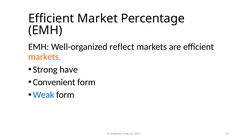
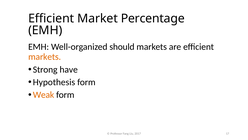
reflect: reflect -> should
Convenient: Convenient -> Hypothesis
Weak colour: blue -> orange
